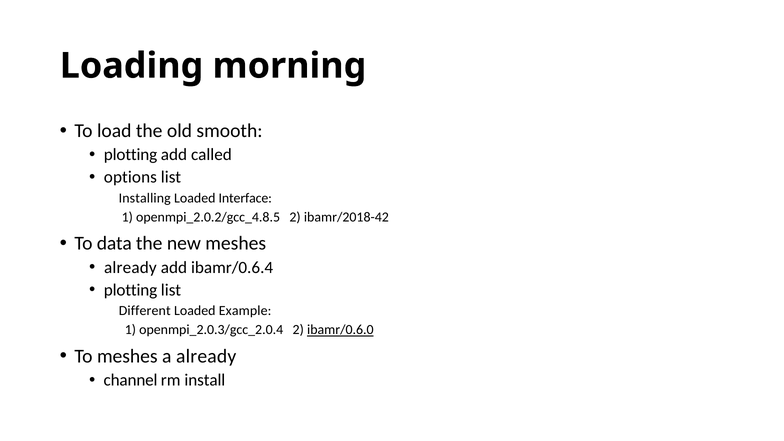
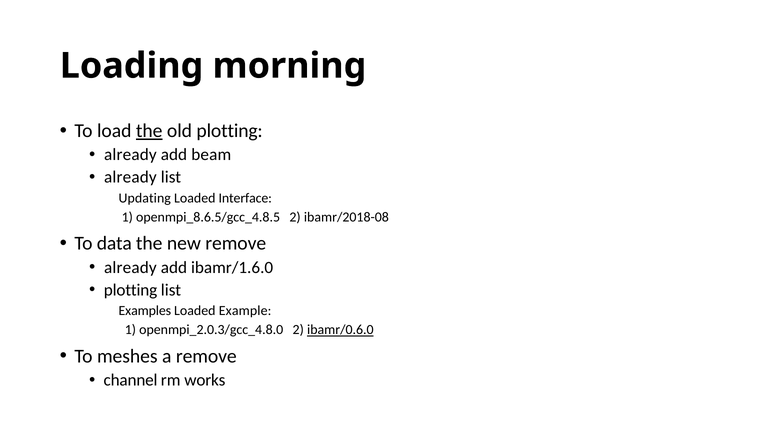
the at (149, 131) underline: none -> present
old smooth: smooth -> plotting
plotting at (131, 155): plotting -> already
called: called -> beam
options at (130, 177): options -> already
Installing: Installing -> Updating
openmpi_2.0.2/gcc_4.8.5: openmpi_2.0.2/gcc_4.8.5 -> openmpi_8.6.5/gcc_4.8.5
ibamr/2018-42: ibamr/2018-42 -> ibamr/2018-08
new meshes: meshes -> remove
ibamr/0.6.4: ibamr/0.6.4 -> ibamr/1.6.0
Different: Different -> Examples
openmpi_2.0.3/gcc_2.0.4: openmpi_2.0.3/gcc_2.0.4 -> openmpi_2.0.3/gcc_4.8.0
a already: already -> remove
install: install -> works
